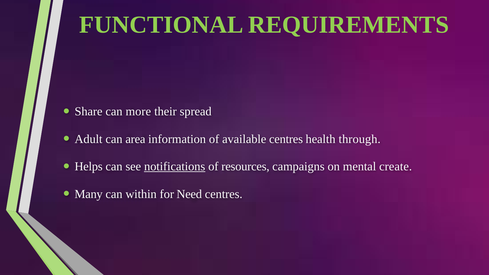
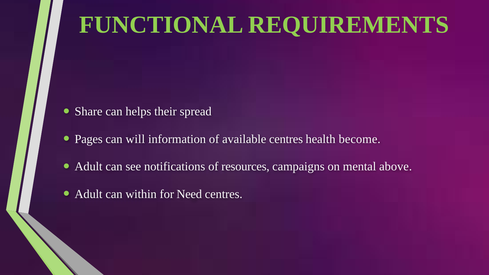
more: more -> helps
Adult: Adult -> Pages
area: area -> will
through: through -> become
Helps at (89, 167): Helps -> Adult
notifications underline: present -> none
create: create -> above
Many at (89, 194): Many -> Adult
